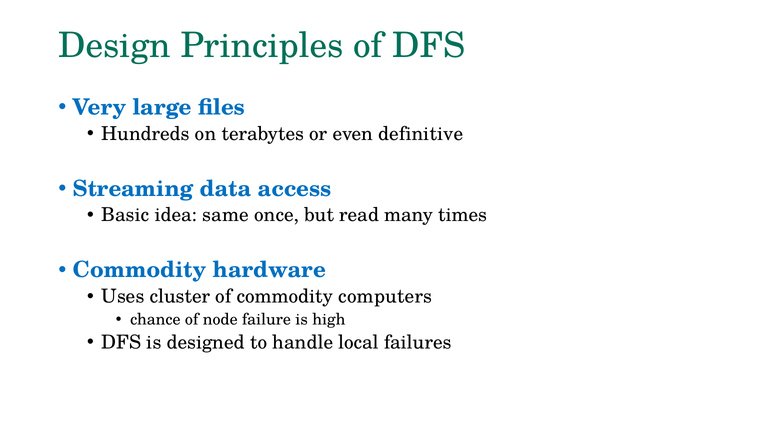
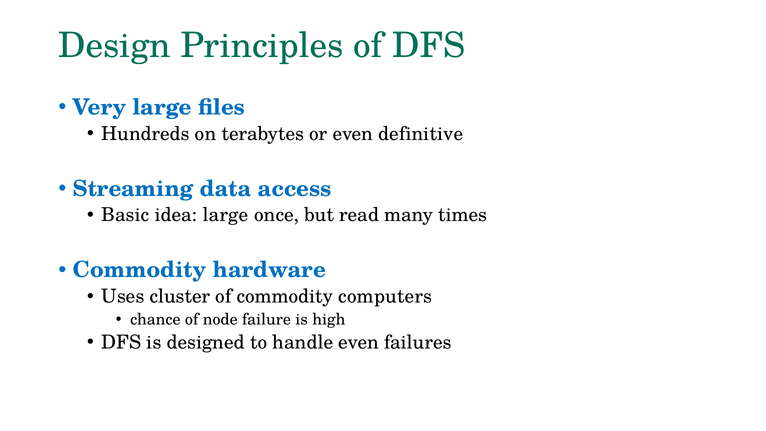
idea same: same -> large
handle local: local -> even
